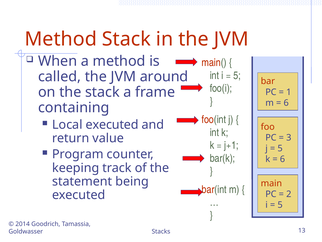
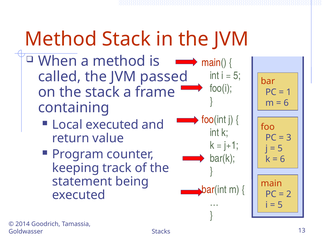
around: around -> passed
